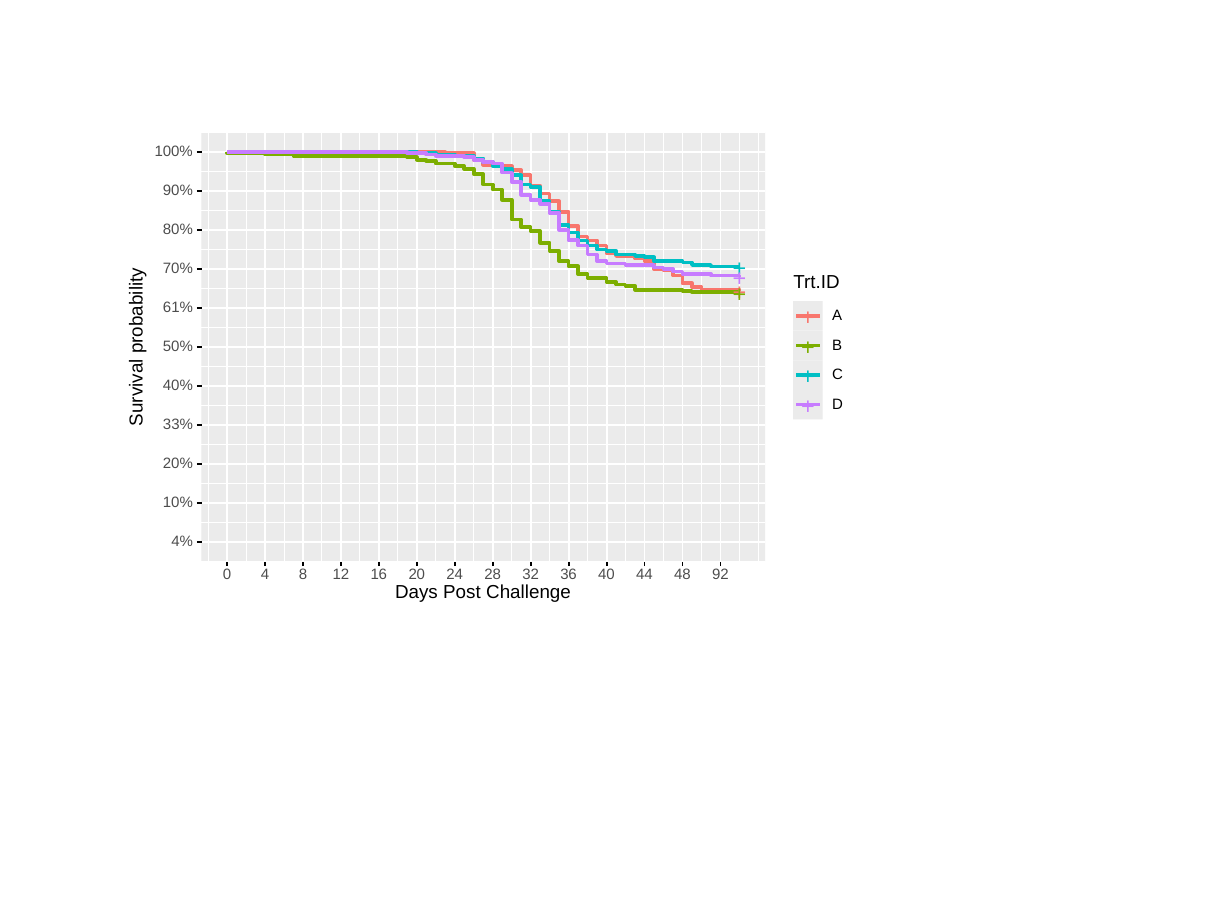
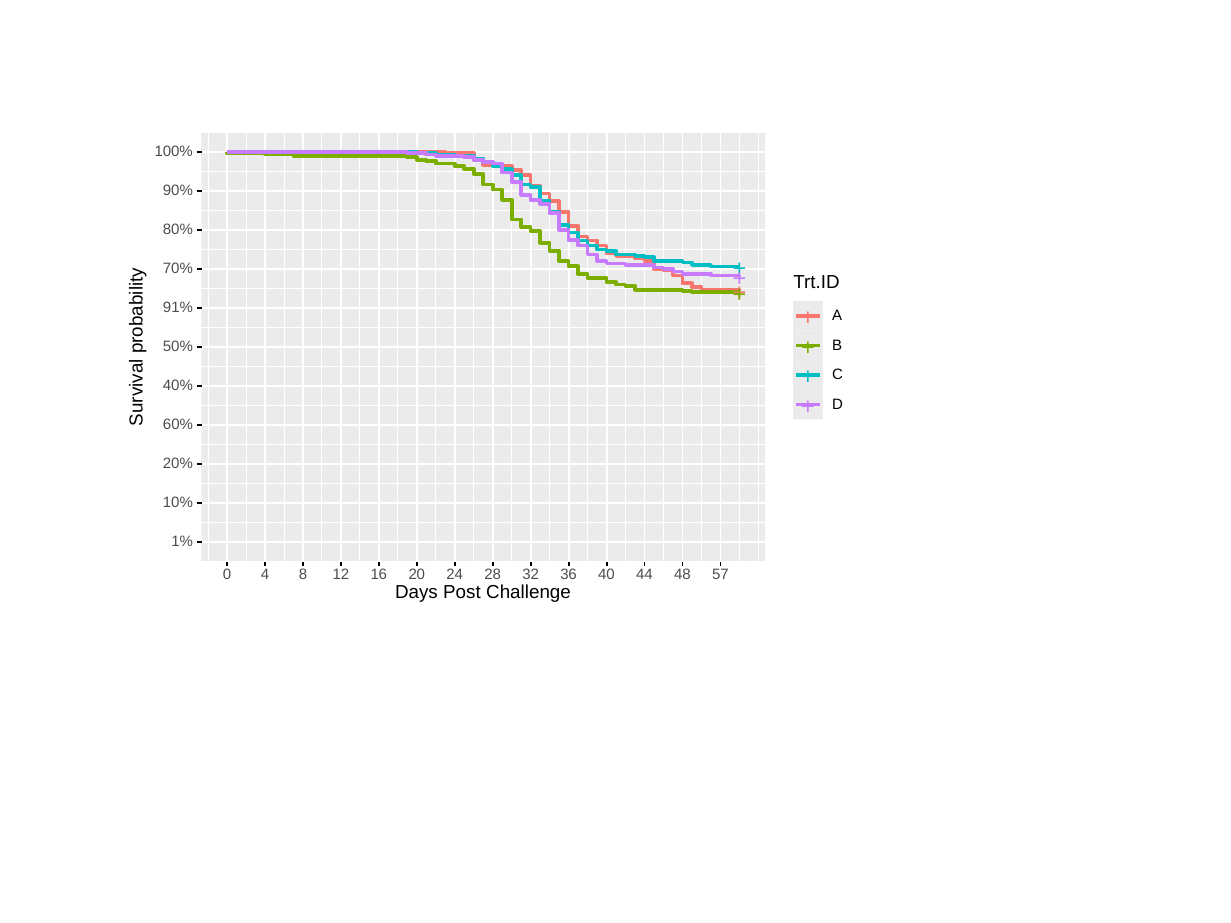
61%: 61% -> 91%
33%: 33% -> 60%
4%: 4% -> 1%
92: 92 -> 57
